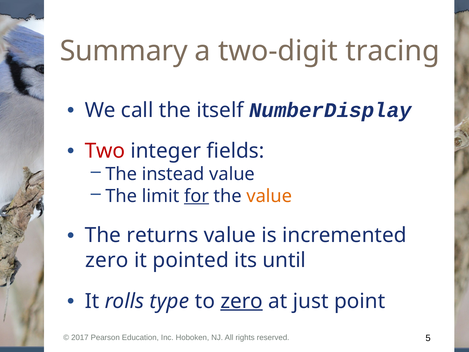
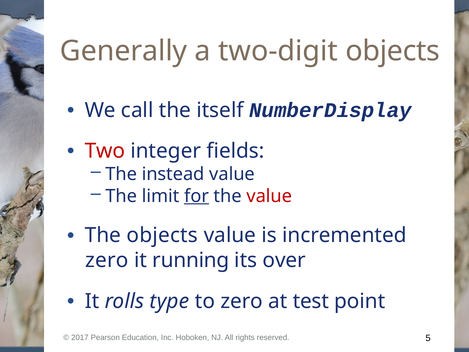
Summary: Summary -> Generally
two-digit tracing: tracing -> objects
value at (269, 196) colour: orange -> red
The returns: returns -> objects
pointed: pointed -> running
until: until -> over
zero at (242, 301) underline: present -> none
just: just -> test
